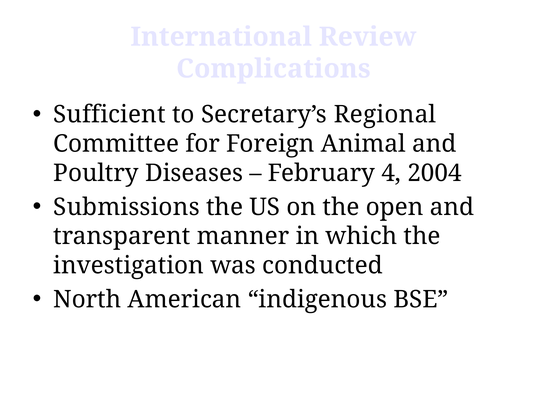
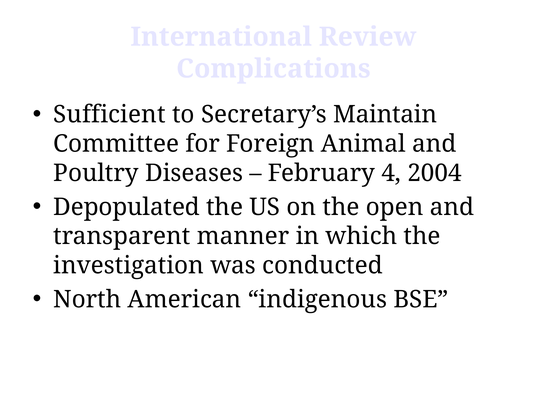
Regional: Regional -> Maintain
Submissions: Submissions -> Depopulated
